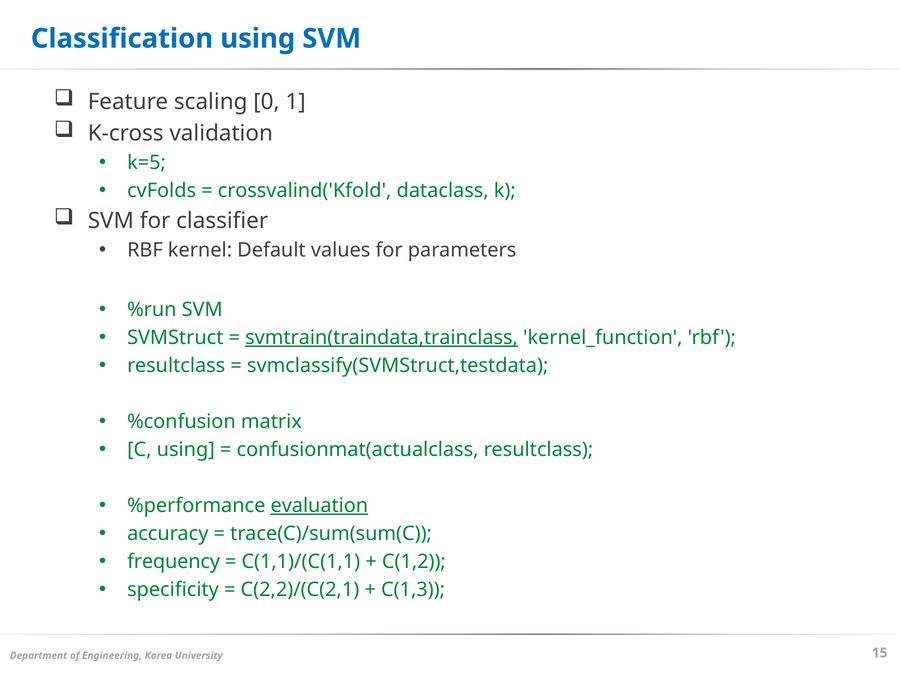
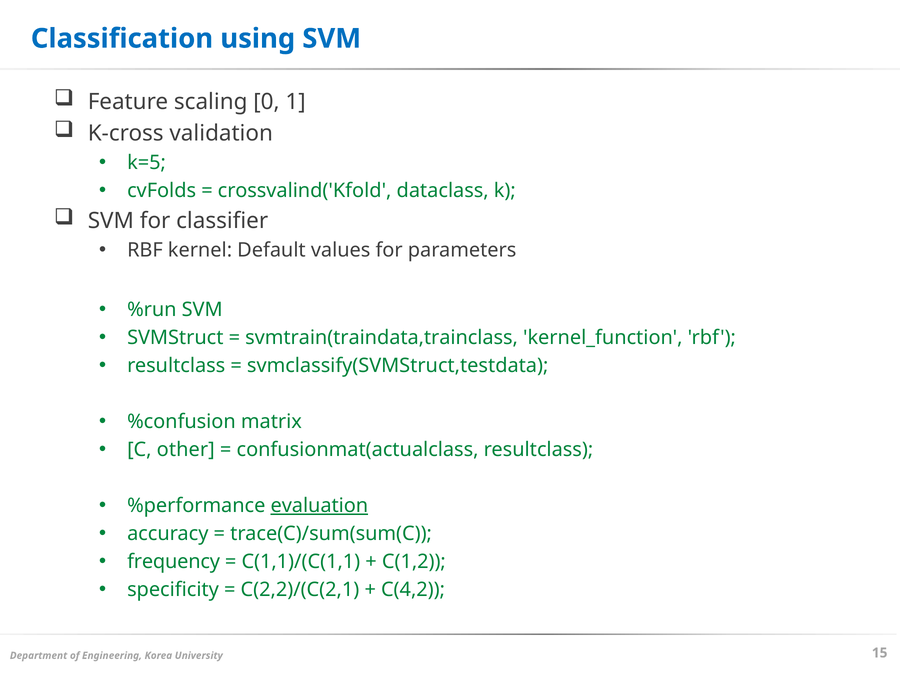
svmtrain(traindata,trainclass underline: present -> none
C using: using -> other
C(1,3: C(1,3 -> C(4,2
